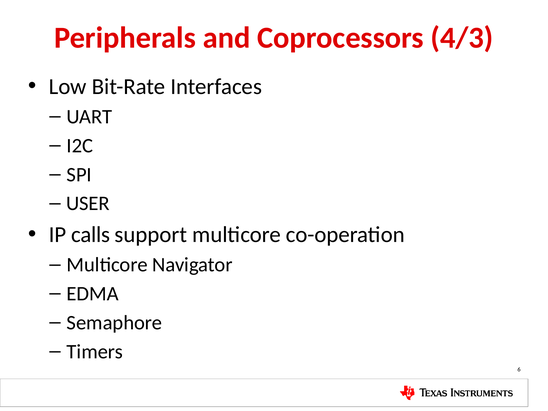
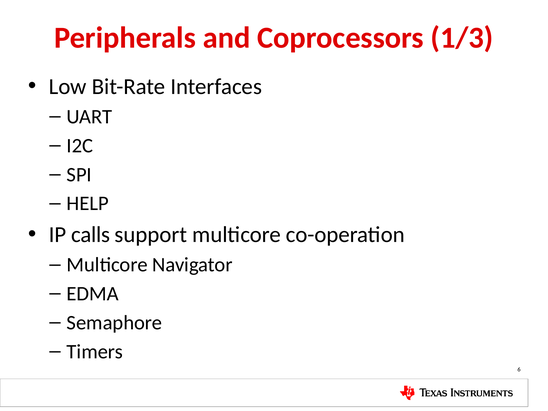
4/3: 4/3 -> 1/3
USER: USER -> HELP
